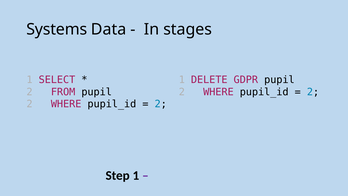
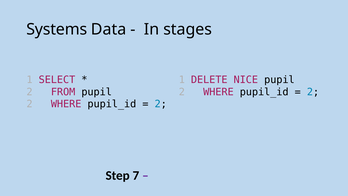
GDPR: GDPR -> NICE
Step 1: 1 -> 7
